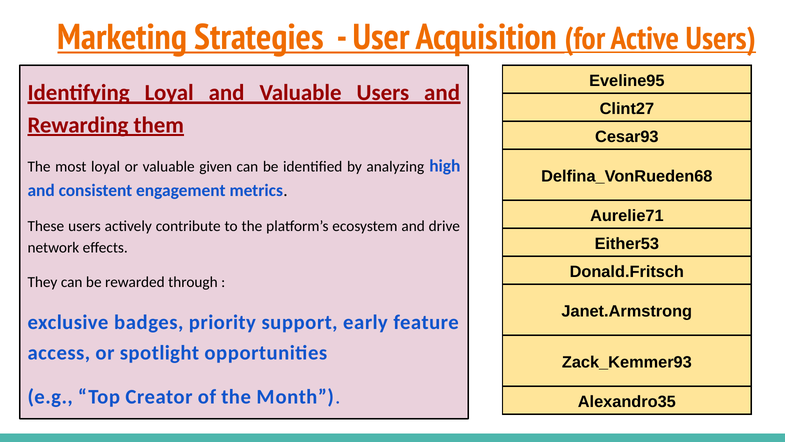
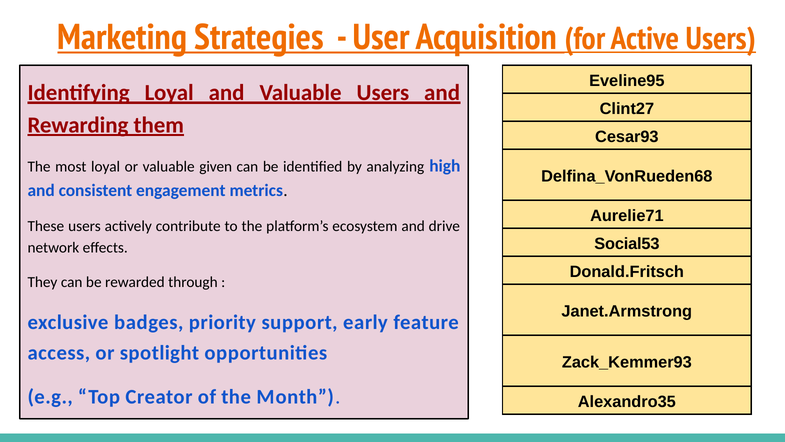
Either53: Either53 -> Social53
